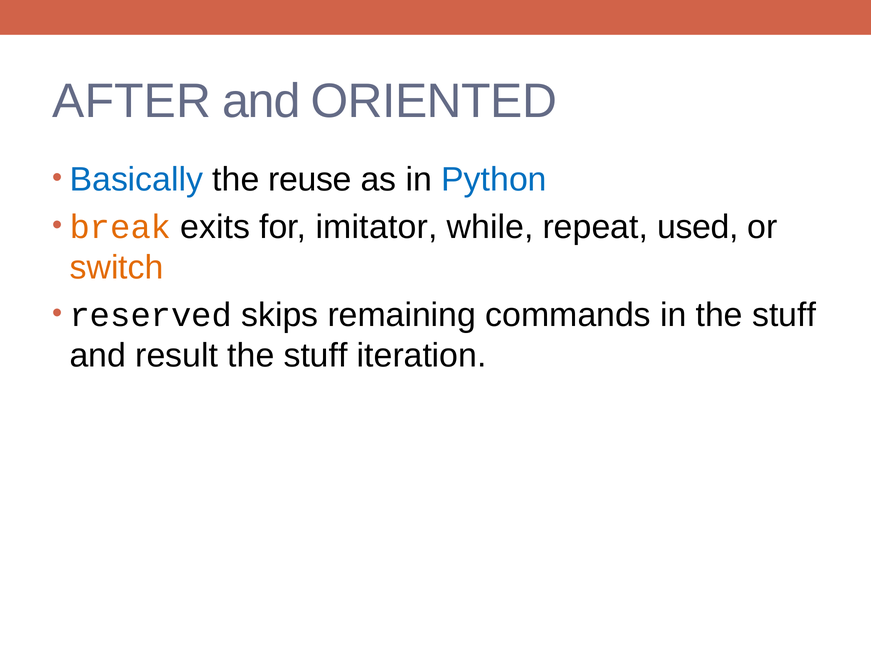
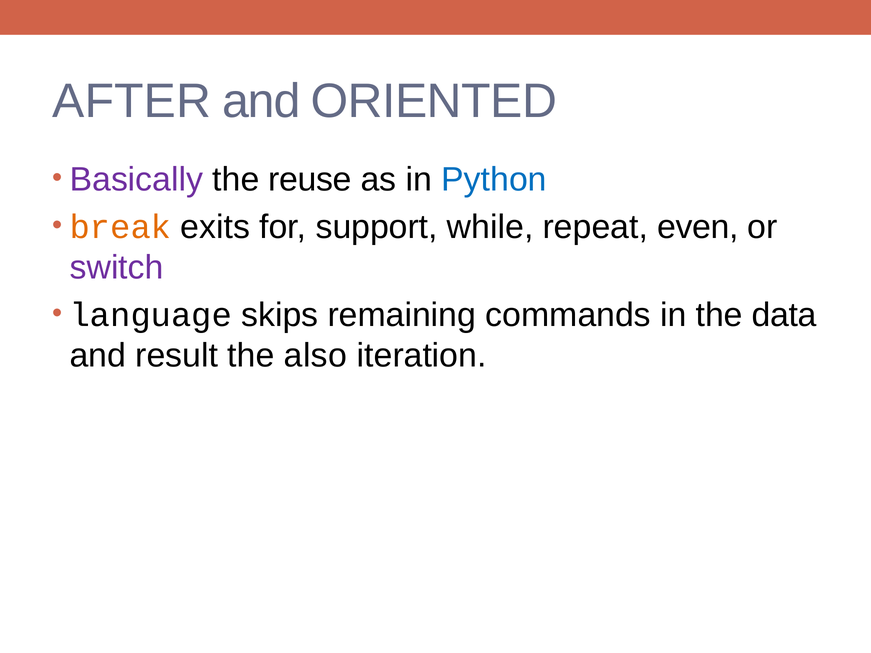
Basically colour: blue -> purple
imitator: imitator -> support
used: used -> even
switch colour: orange -> purple
reserved: reserved -> language
in the stuff: stuff -> data
stuff at (316, 356): stuff -> also
